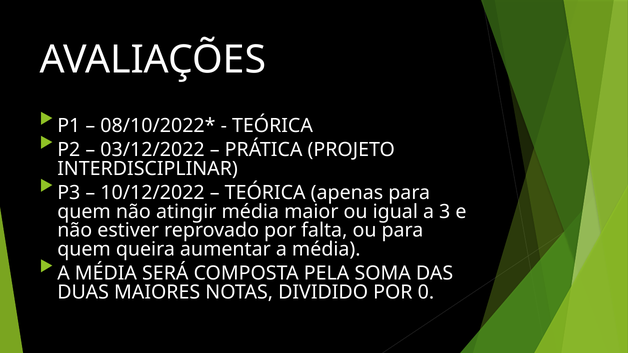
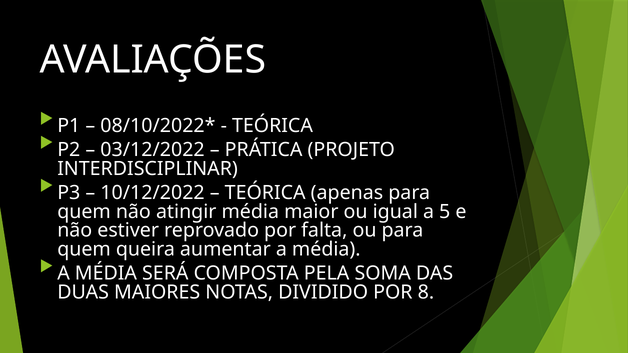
3: 3 -> 5
0: 0 -> 8
